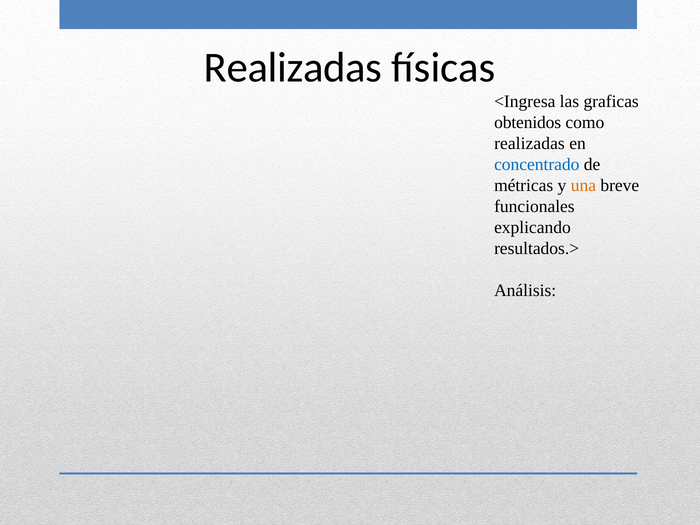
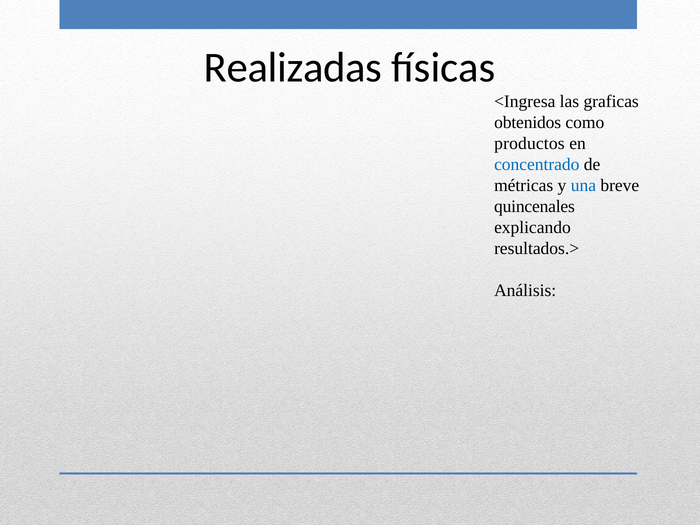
realizadas at (529, 143): realizadas -> productos
una colour: orange -> blue
funcionales: funcionales -> quincenales
